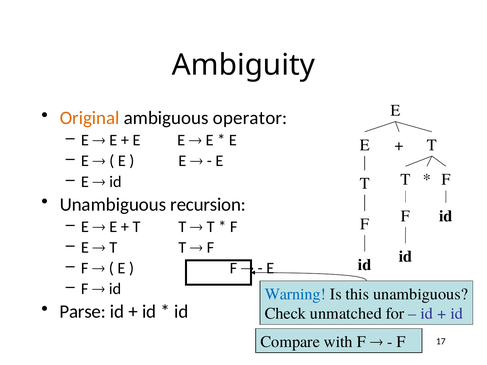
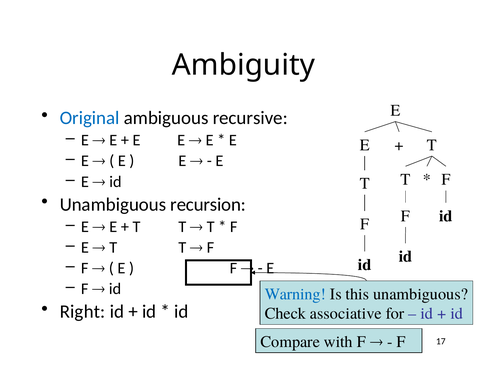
Original colour: orange -> blue
operator: operator -> recursive
Parse: Parse -> Right
unmatched: unmatched -> associative
